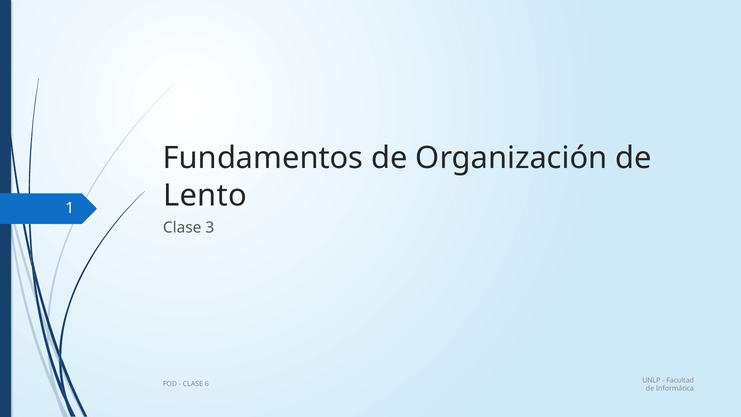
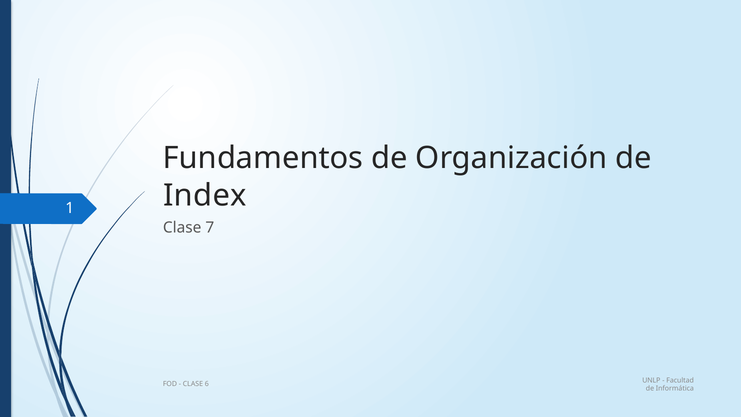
Lento: Lento -> Index
3: 3 -> 7
